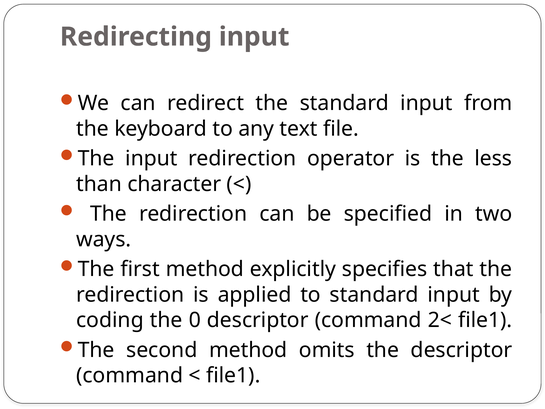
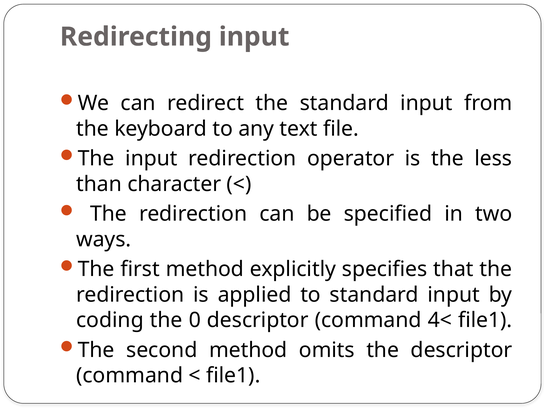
2<: 2< -> 4<
